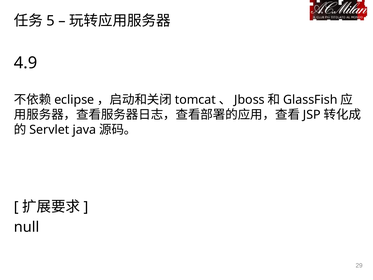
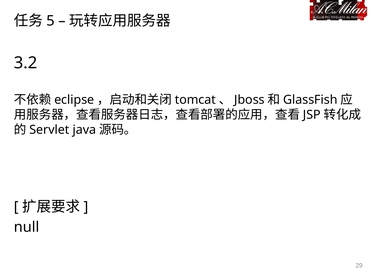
4.9: 4.9 -> 3.2
